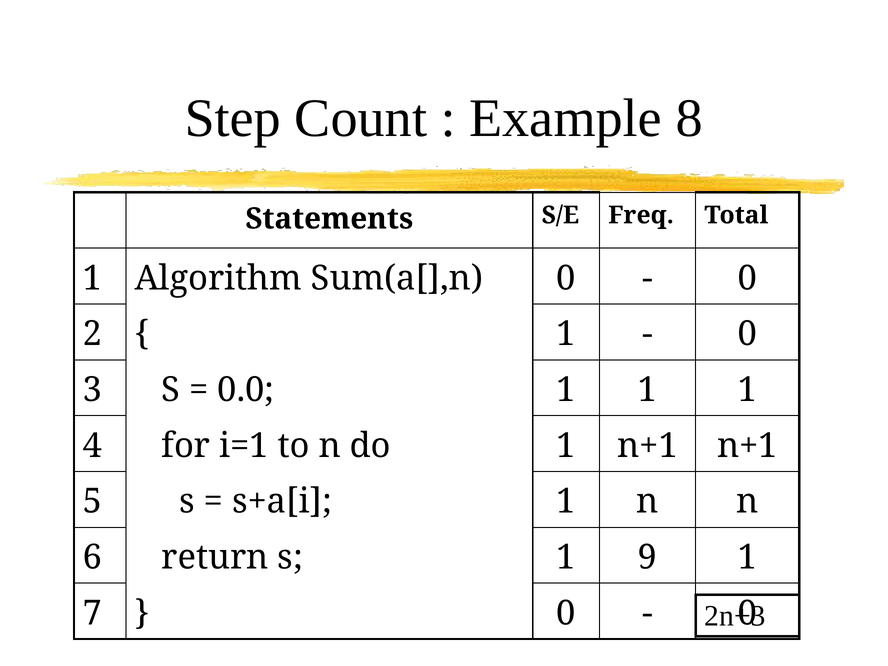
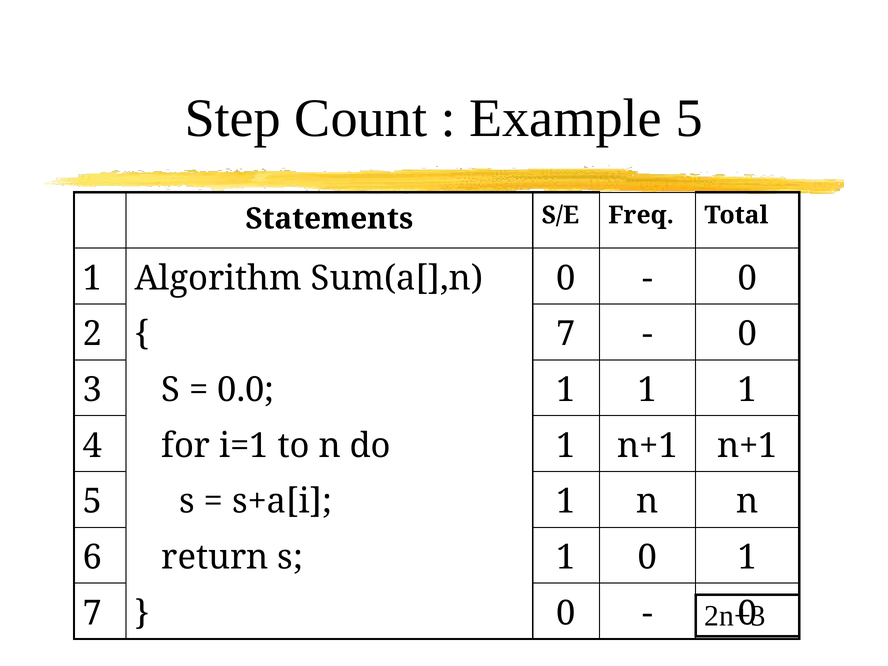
Example 8: 8 -> 5
1 at (566, 334): 1 -> 7
1 9: 9 -> 0
